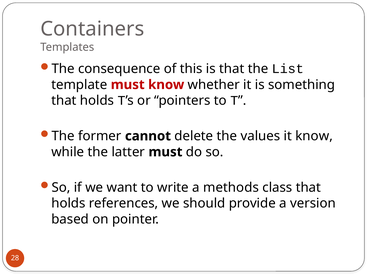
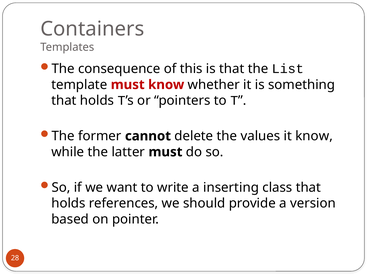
methods: methods -> inserting
